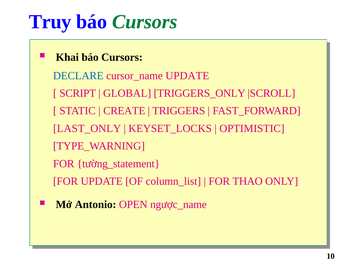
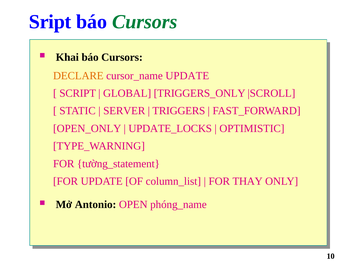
Truy: Truy -> Sript
DECLARE colour: blue -> orange
CREATE: CREATE -> SERVER
LAST_ONLY: LAST_ONLY -> OPEN_ONLY
KEYSET_LOCKS: KEYSET_LOCKS -> UPDATE_LOCKS
THAO: THAO -> THAY
ngược_name: ngược_name -> phóng_name
